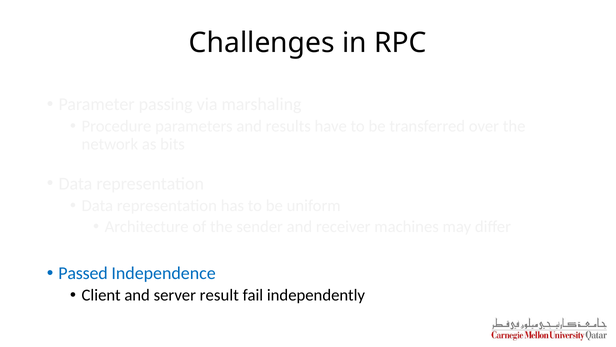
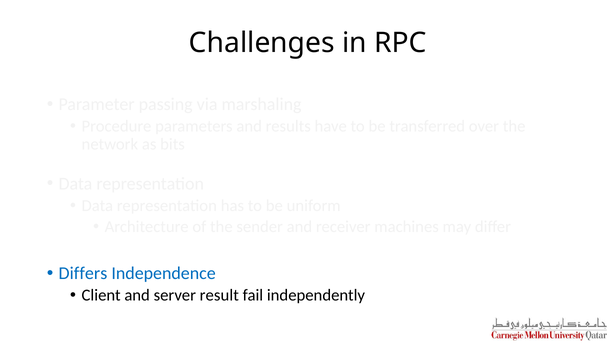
Passed: Passed -> Differs
